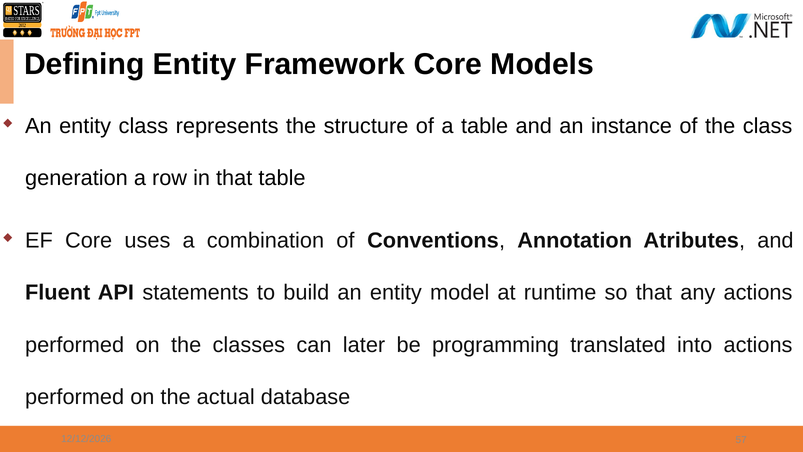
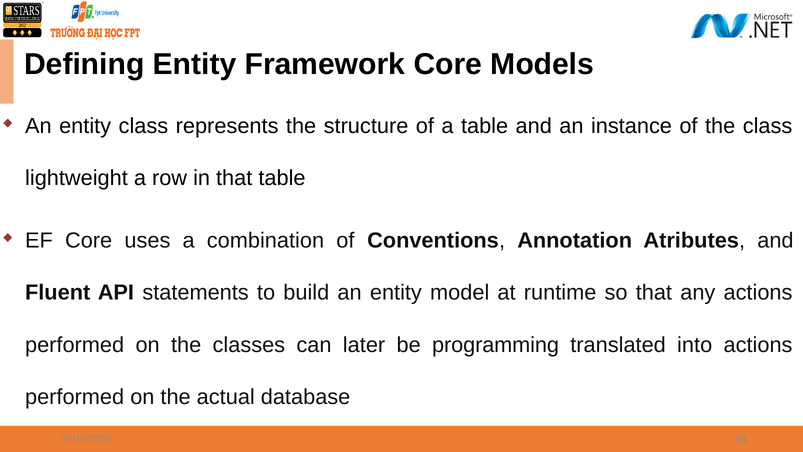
generation: generation -> lightweight
57: 57 -> 94
